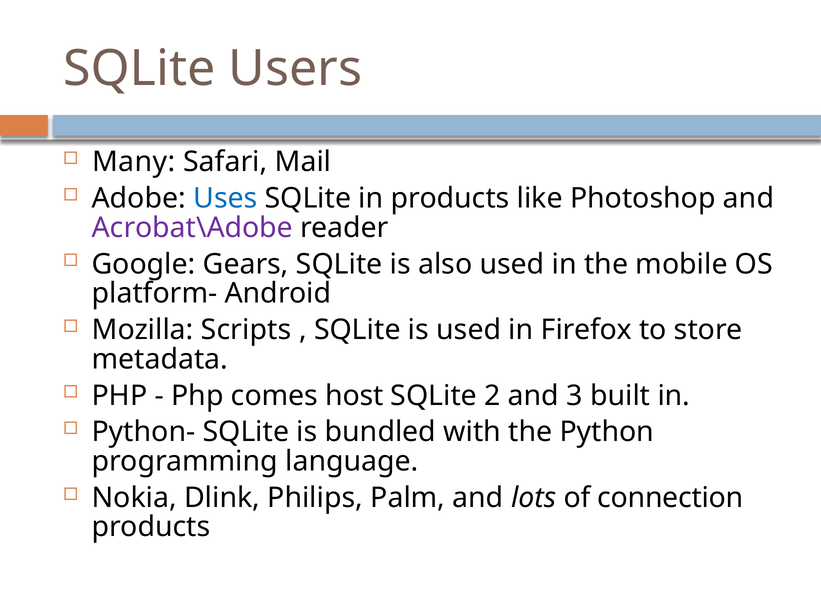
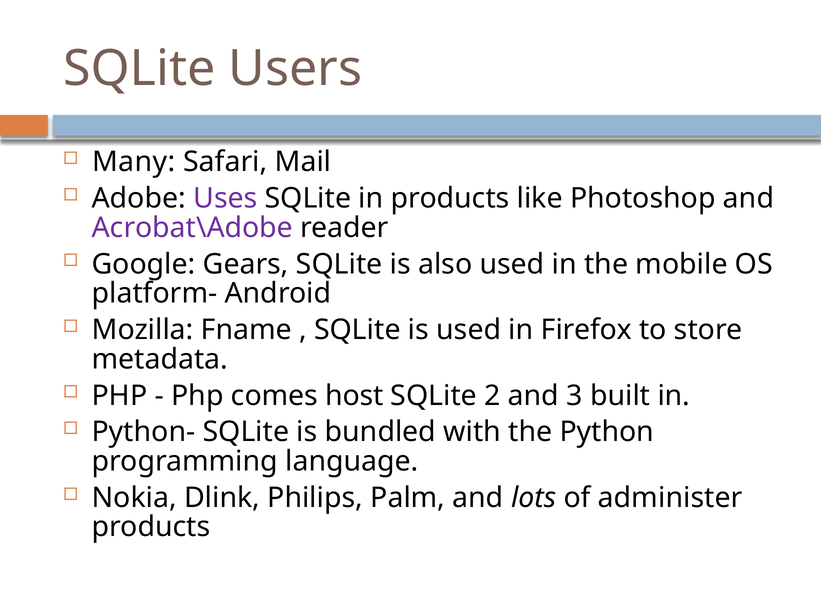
Uses colour: blue -> purple
Scripts: Scripts -> Fname
connection: connection -> administer
